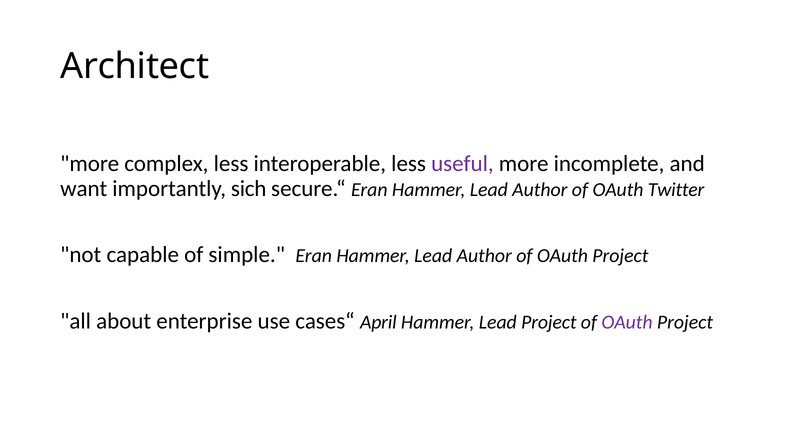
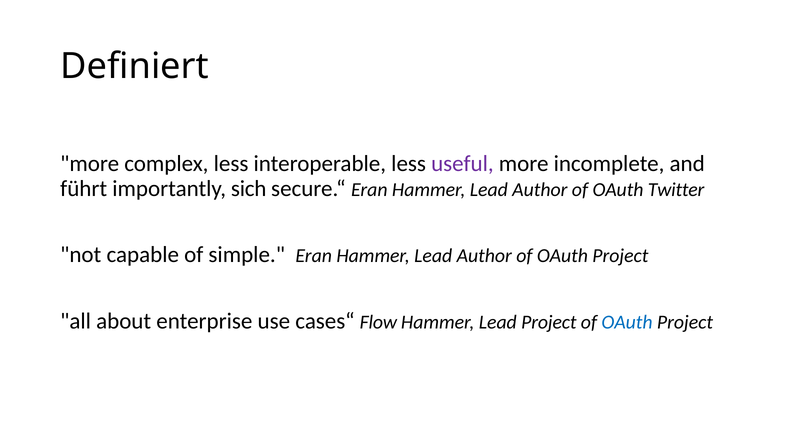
Architect: Architect -> Definiert
want: want -> führt
April: April -> Flow
OAuth at (627, 322) colour: purple -> blue
